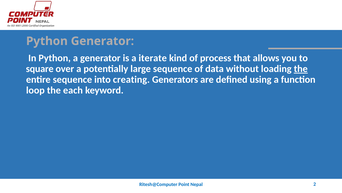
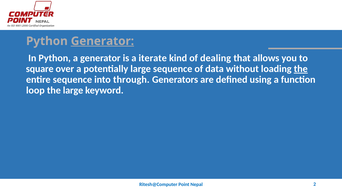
Generator at (102, 41) underline: none -> present
process: process -> dealing
creating: creating -> through
the each: each -> large
